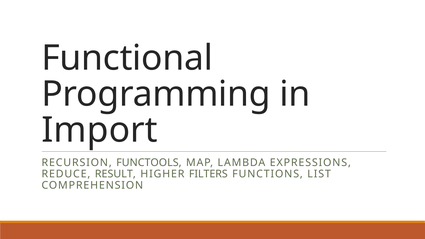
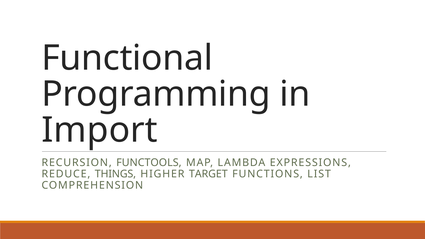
RESULT: RESULT -> THINGS
FILTERS: FILTERS -> TARGET
